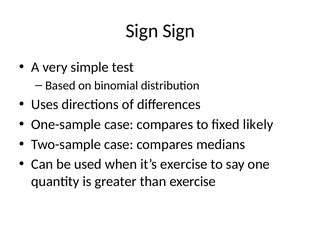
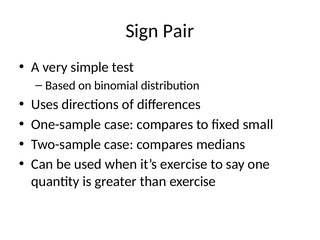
Sign Sign: Sign -> Pair
likely: likely -> small
